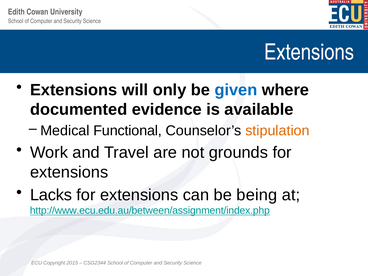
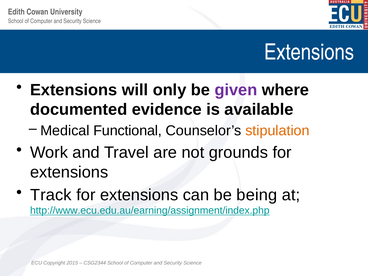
given colour: blue -> purple
Lacks: Lacks -> Track
http://www.ecu.edu.au/between/assignment/index.php: http://www.ecu.edu.au/between/assignment/index.php -> http://www.ecu.edu.au/earning/assignment/index.php
